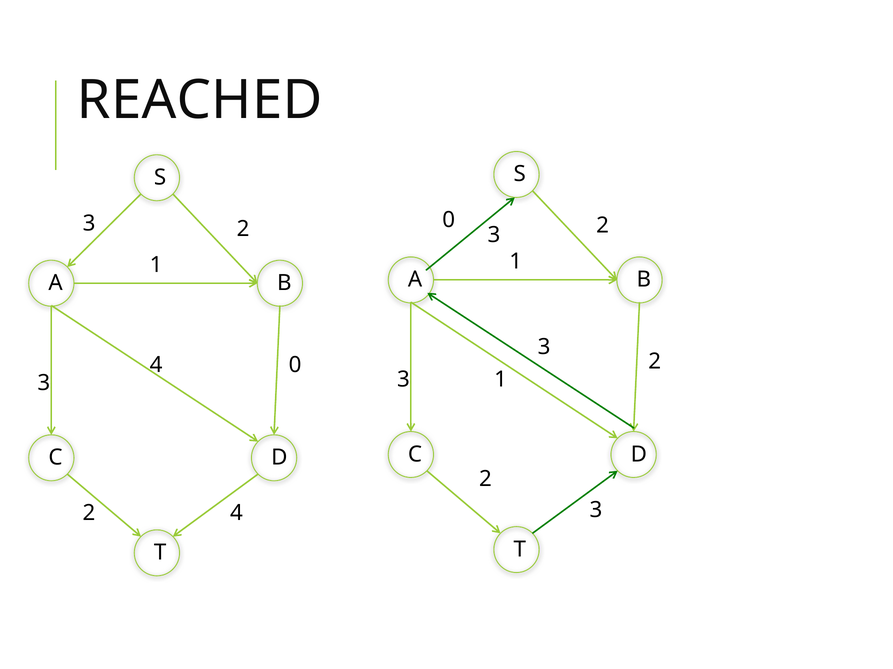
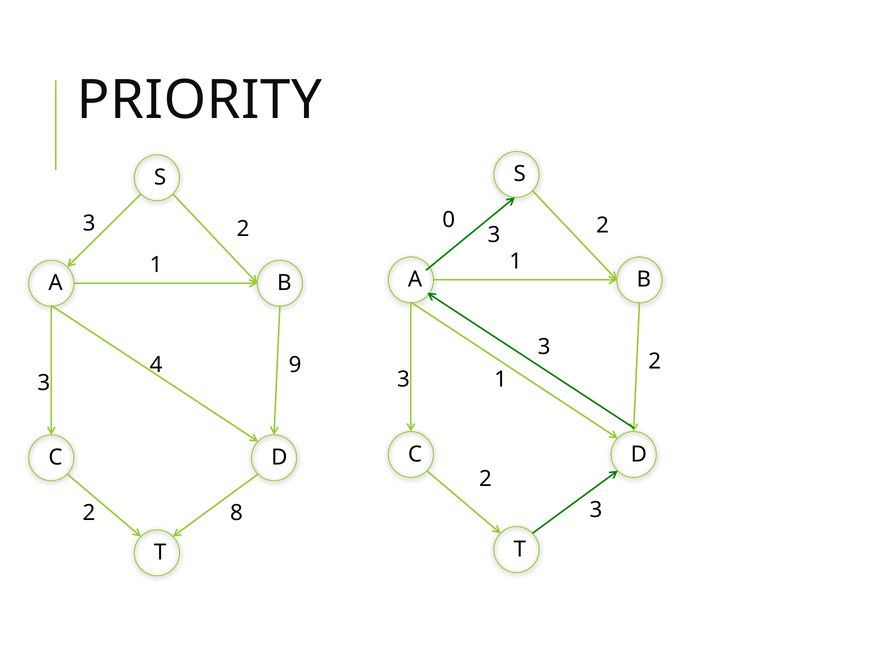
REACHED: REACHED -> PRIORITY
4 0: 0 -> 9
2 4: 4 -> 8
